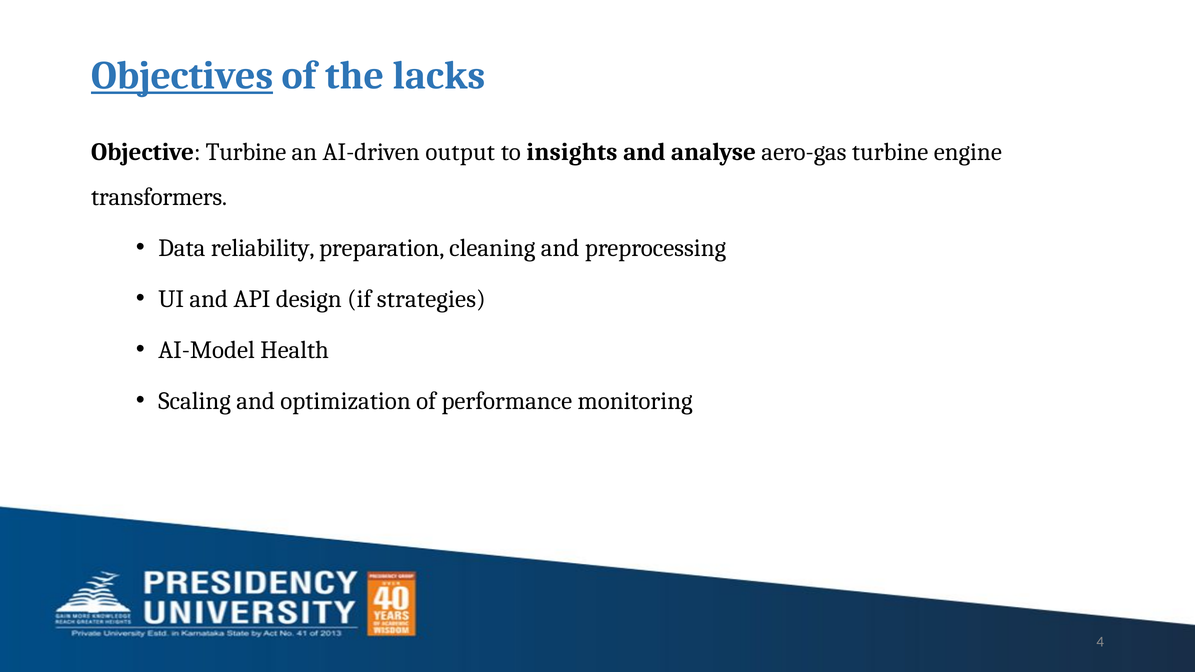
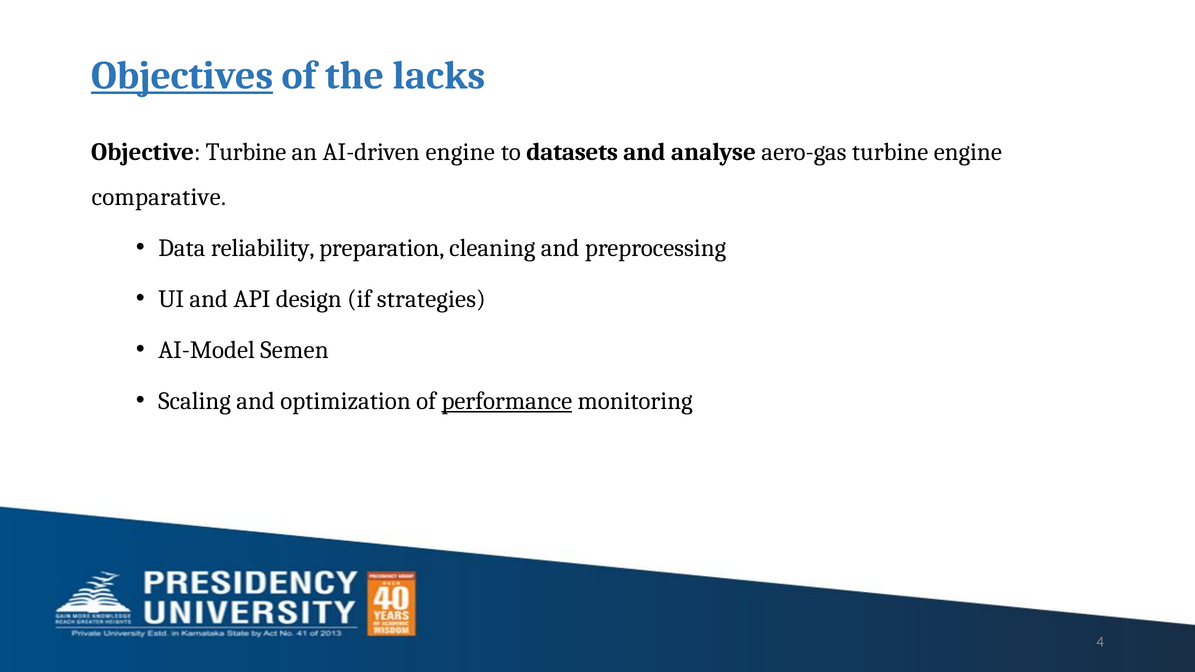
AI-driven output: output -> engine
insights: insights -> datasets
transformers: transformers -> comparative
Health: Health -> Semen
performance underline: none -> present
